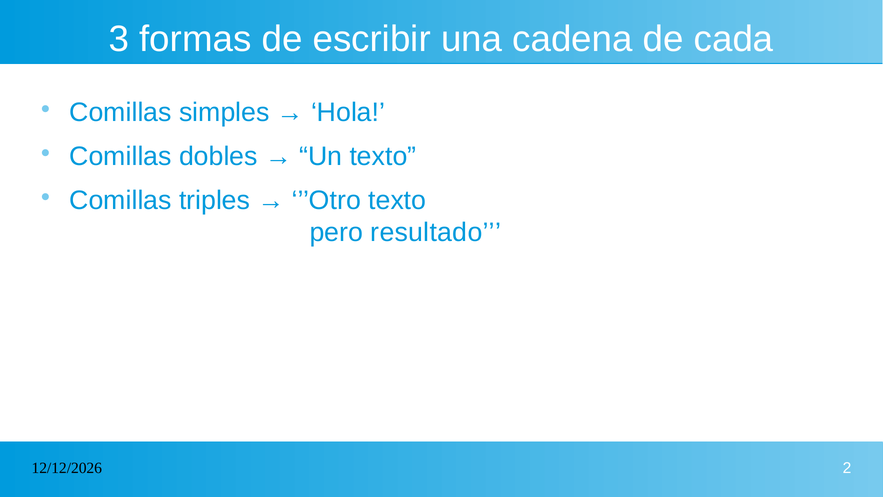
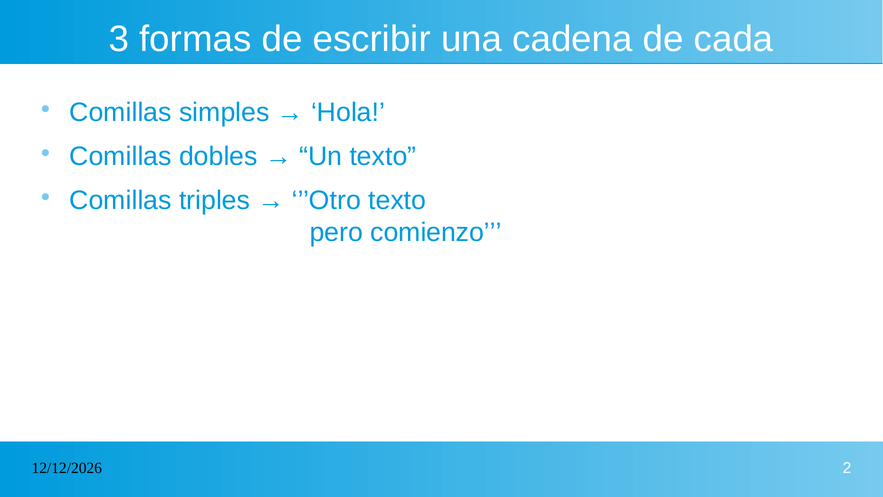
resultado: resultado -> comienzo
